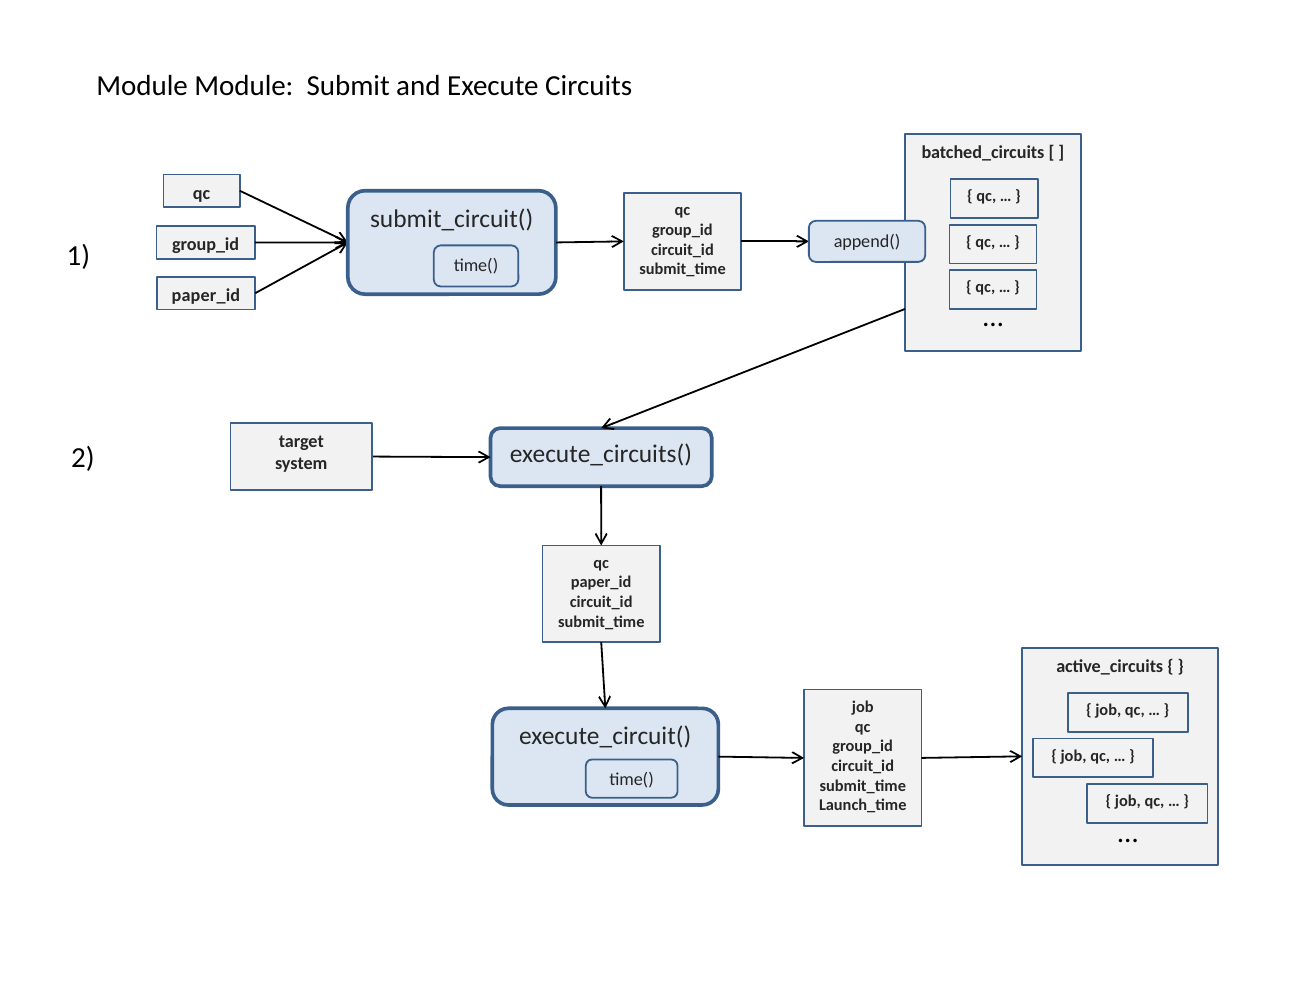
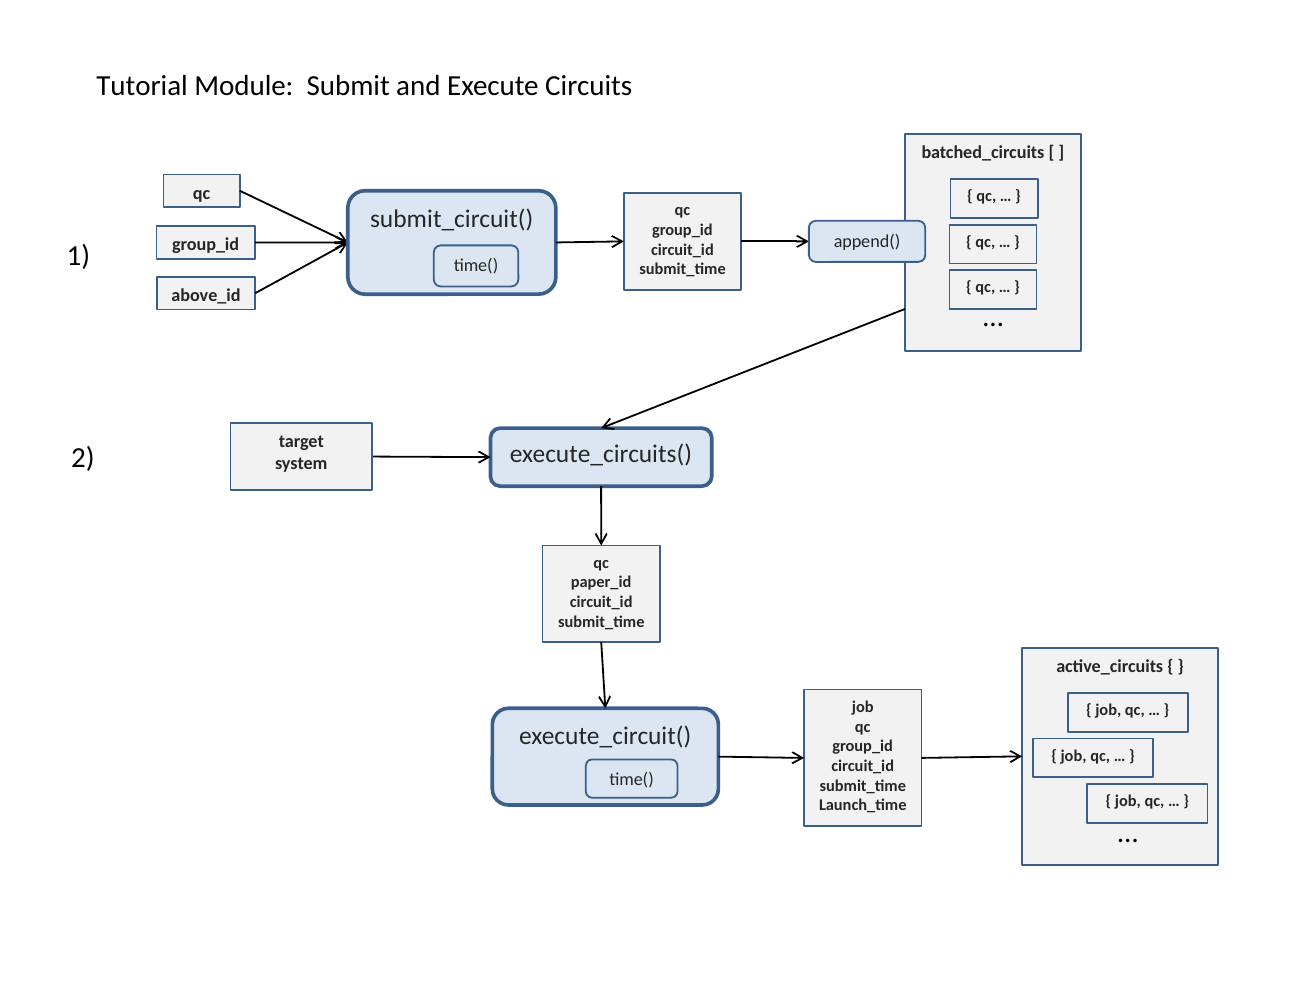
Module at (142, 86): Module -> Tutorial
paper_id at (206, 295): paper_id -> above_id
